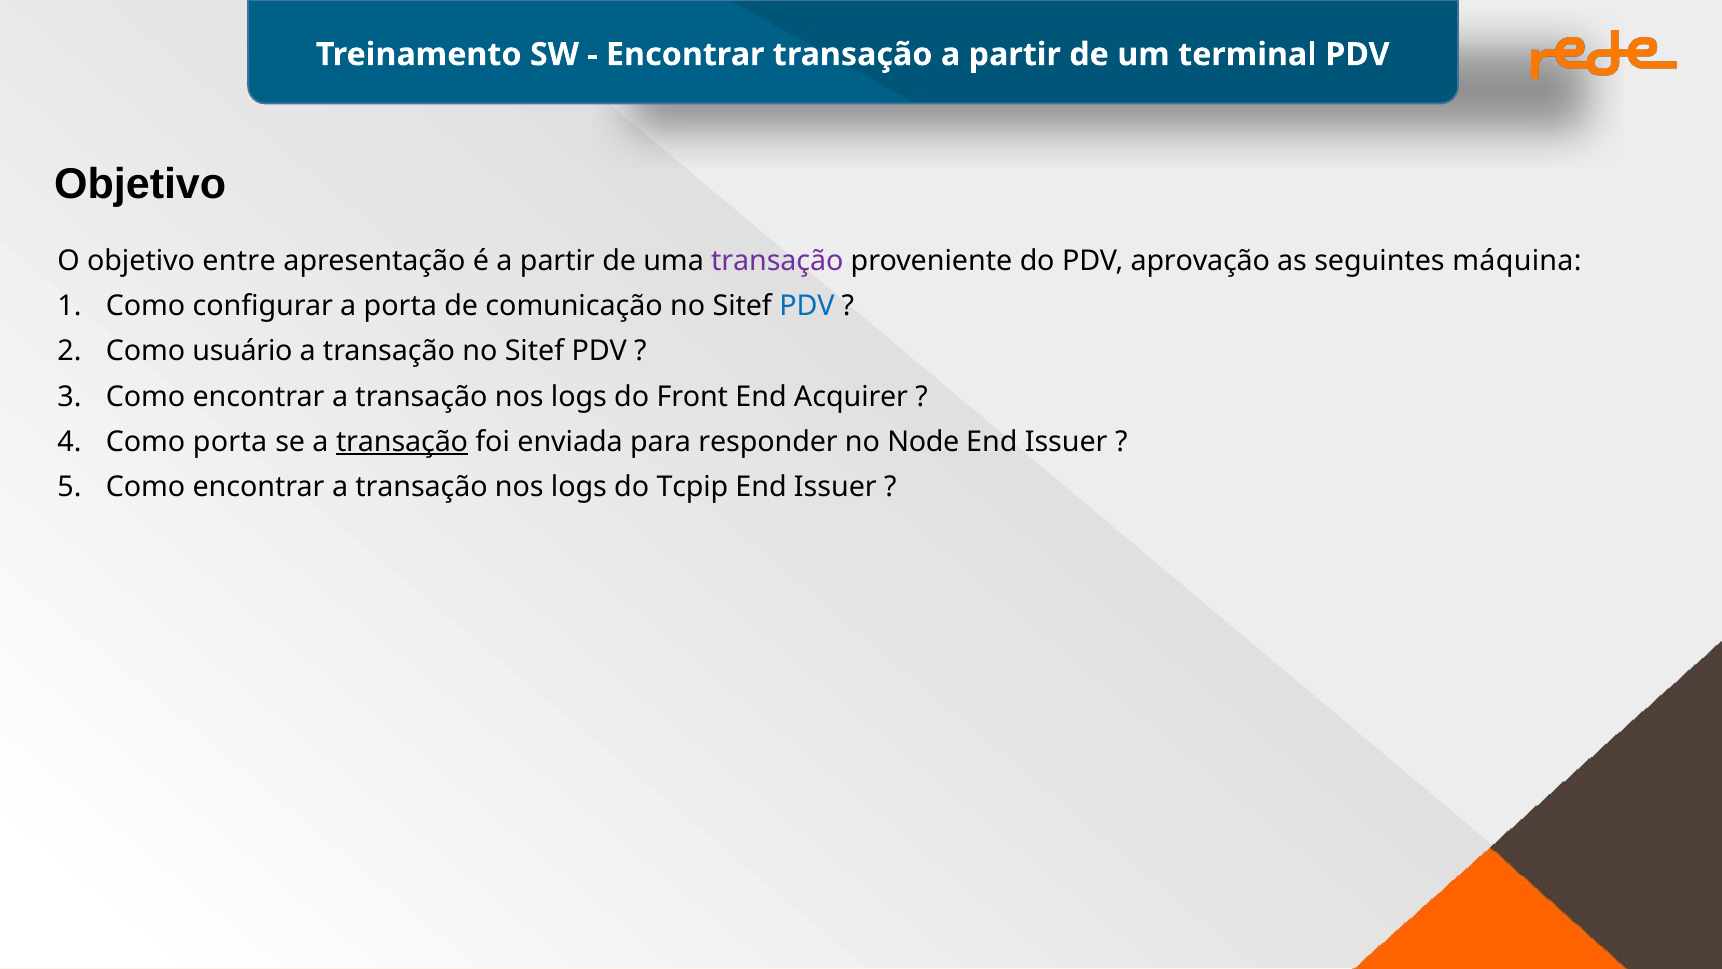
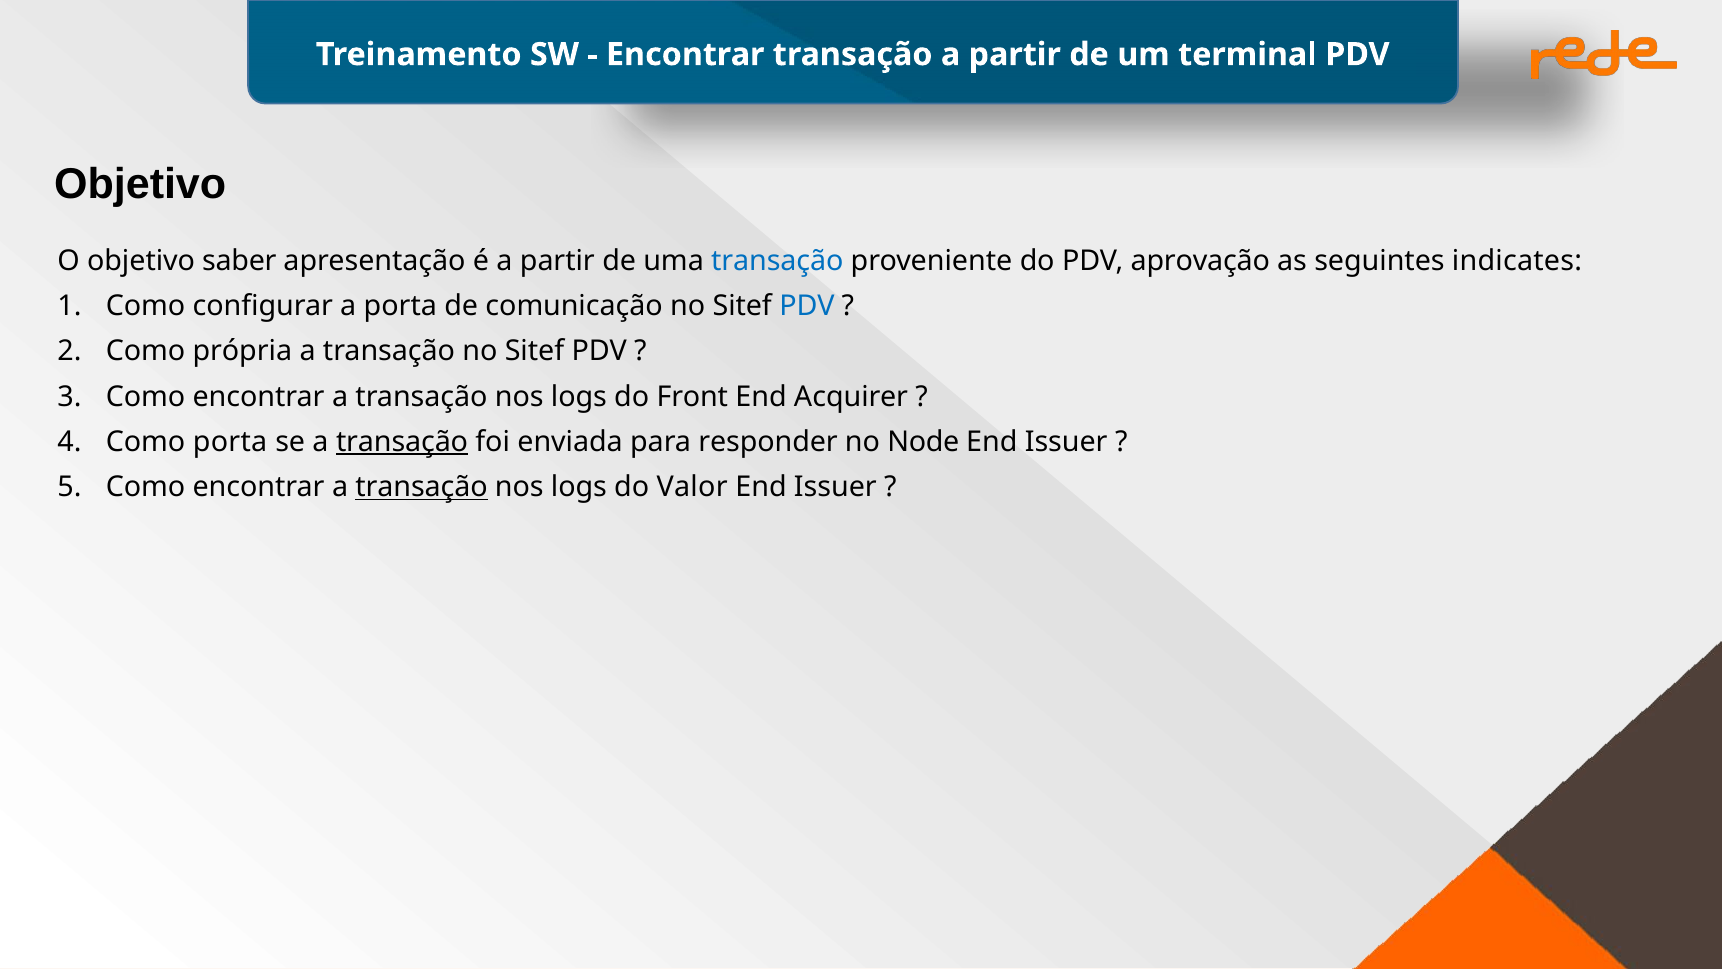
entre: entre -> saber
transação at (777, 261) colour: purple -> blue
máquina: máquina -> indicates
usuário: usuário -> própria
transação at (422, 487) underline: none -> present
Tcpip: Tcpip -> Valor
